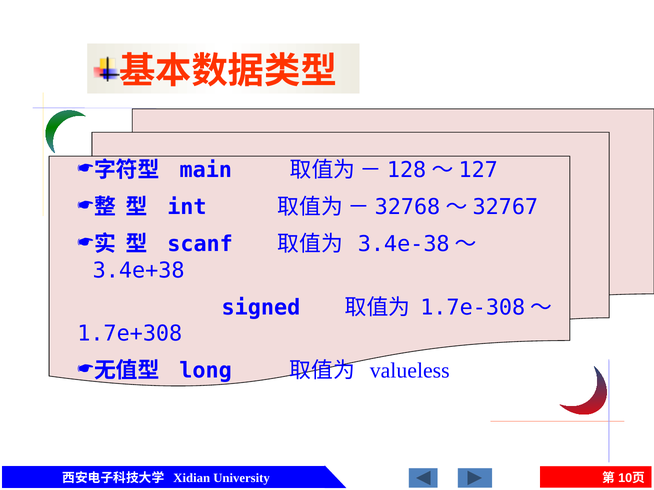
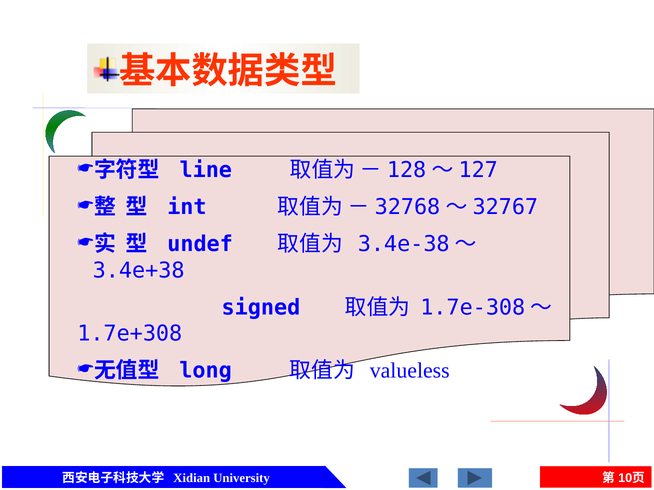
main: main -> line
scanf: scanf -> undef
